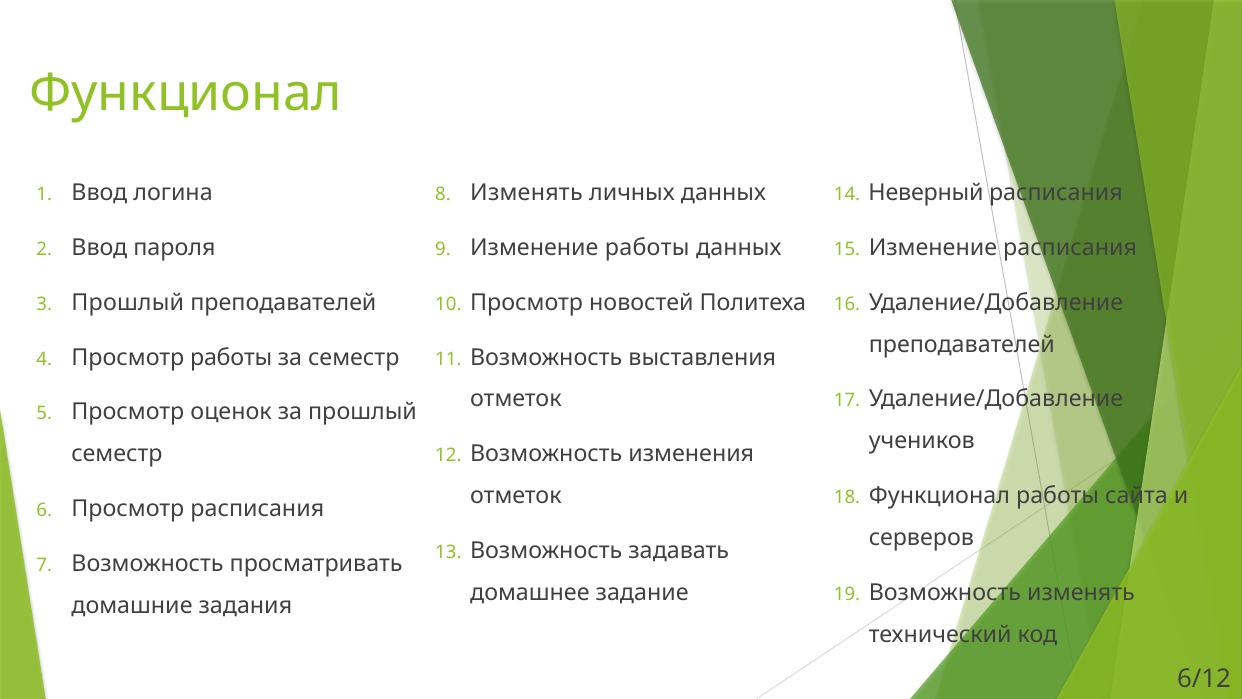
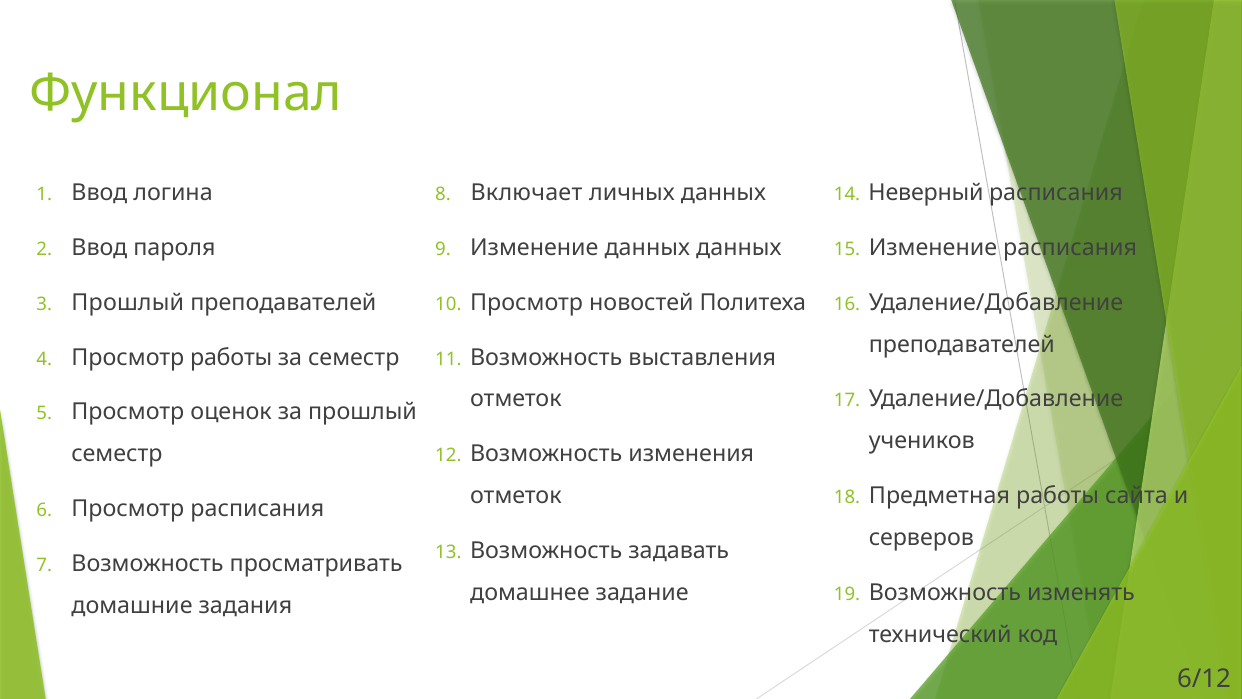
Изменять at (526, 193): Изменять -> Включает
Изменение работы: работы -> данных
Функционал at (939, 496): Функционал -> Предметная
